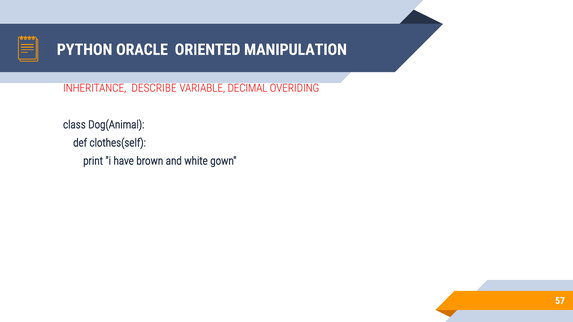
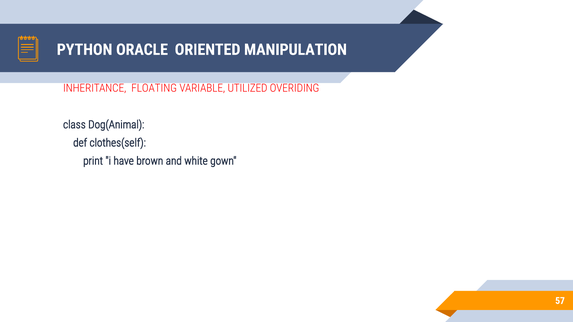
DESCRIBE: DESCRIBE -> FLOATING
DECIMAL: DECIMAL -> UTILIZED
